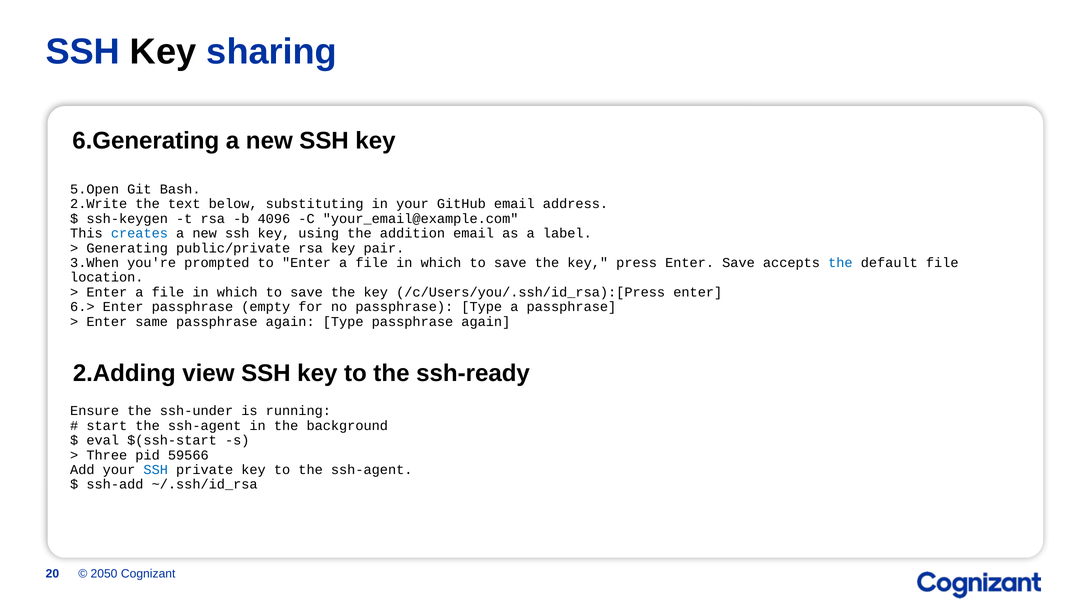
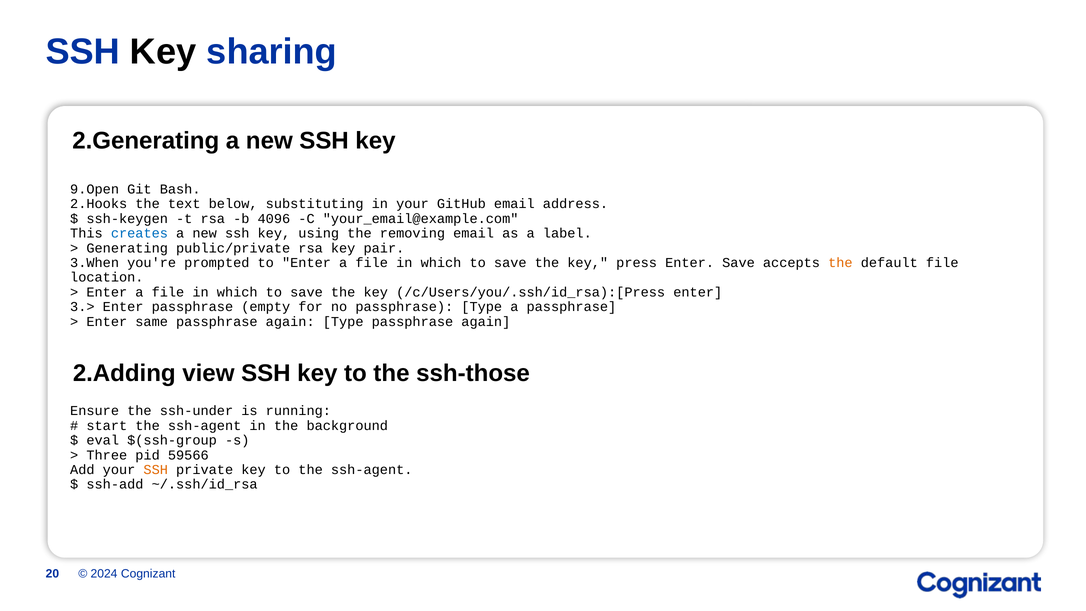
6.Generating: 6.Generating -> 2.Generating
5.Open: 5.Open -> 9.Open
2.Write: 2.Write -> 2.Hooks
addition: addition -> removing
the at (840, 263) colour: blue -> orange
6.>: 6.> -> 3.>
ssh-ready: ssh-ready -> ssh-those
$(ssh-start: $(ssh-start -> $(ssh-group
SSH at (156, 470) colour: blue -> orange
2050: 2050 -> 2024
